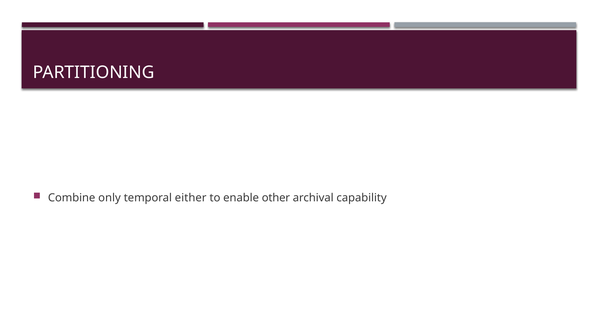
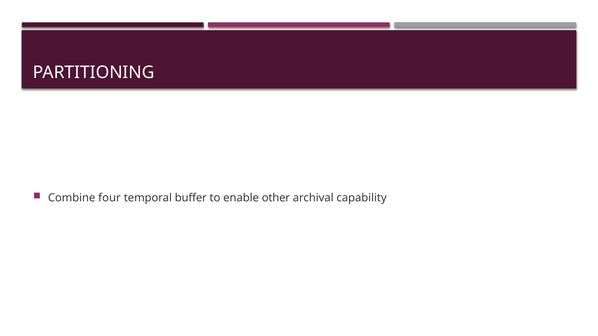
only: only -> four
either: either -> buffer
